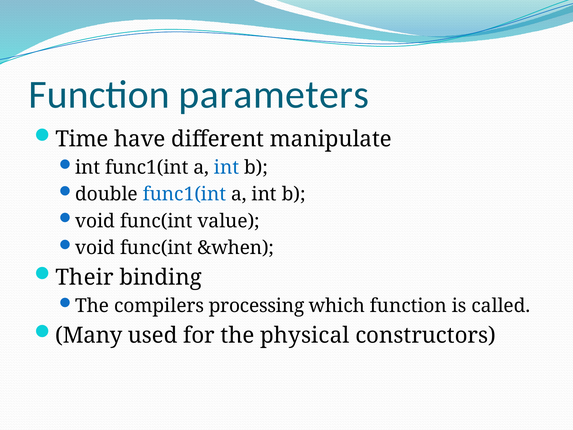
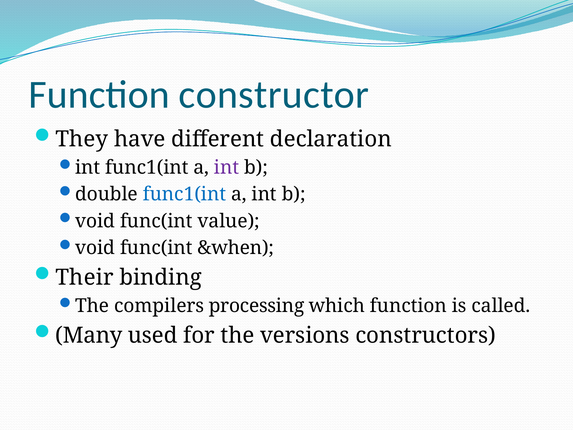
parameters: parameters -> constructor
Time: Time -> They
manipulate: manipulate -> declaration
int at (227, 167) colour: blue -> purple
physical: physical -> versions
